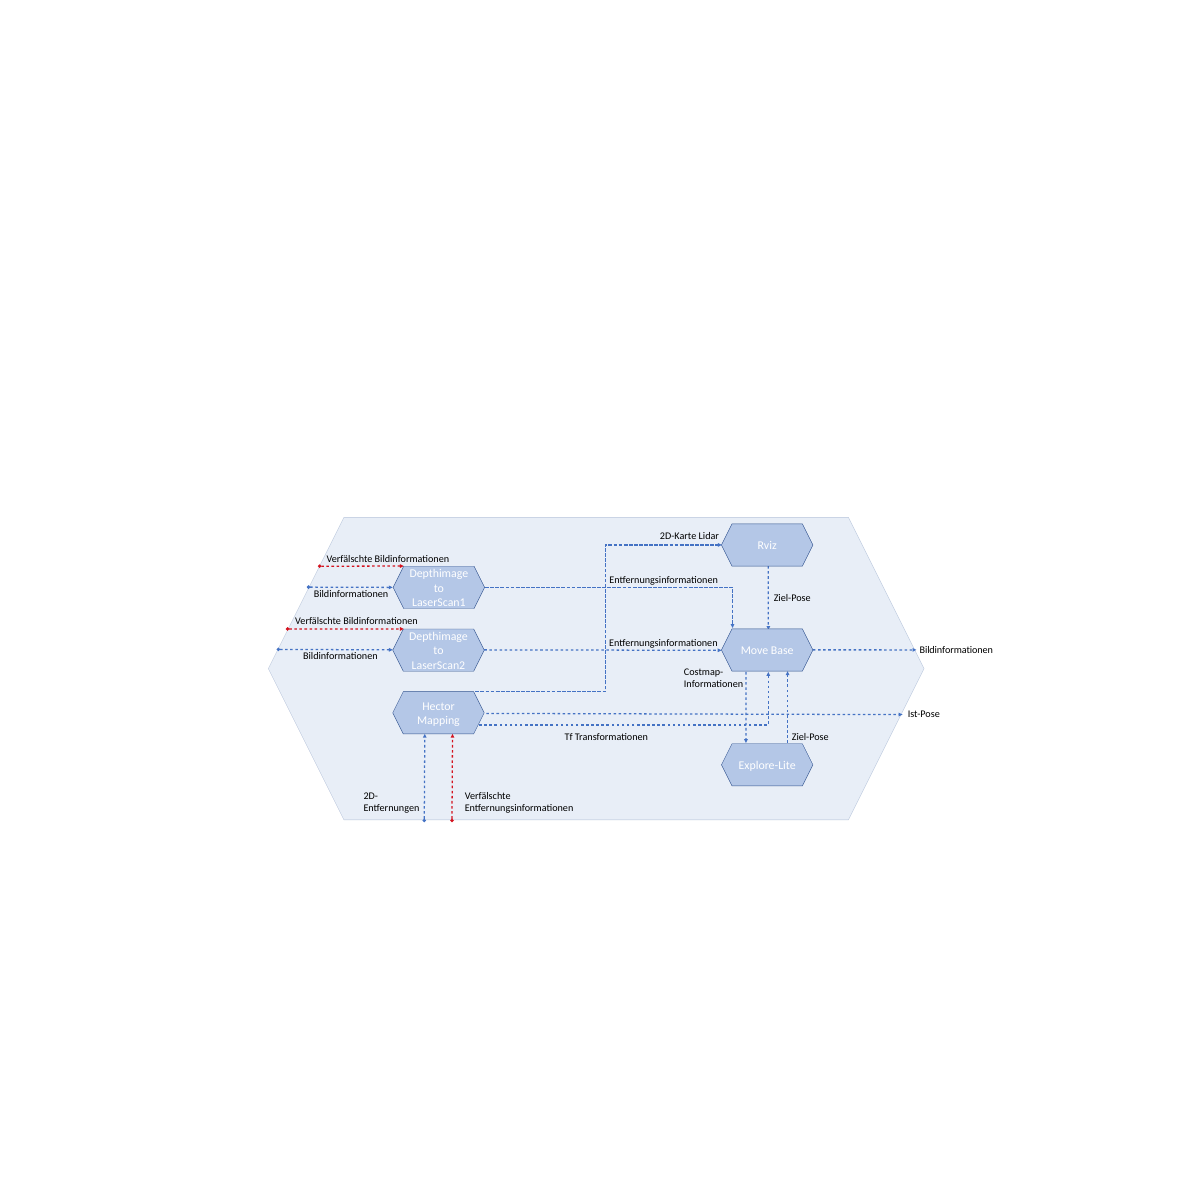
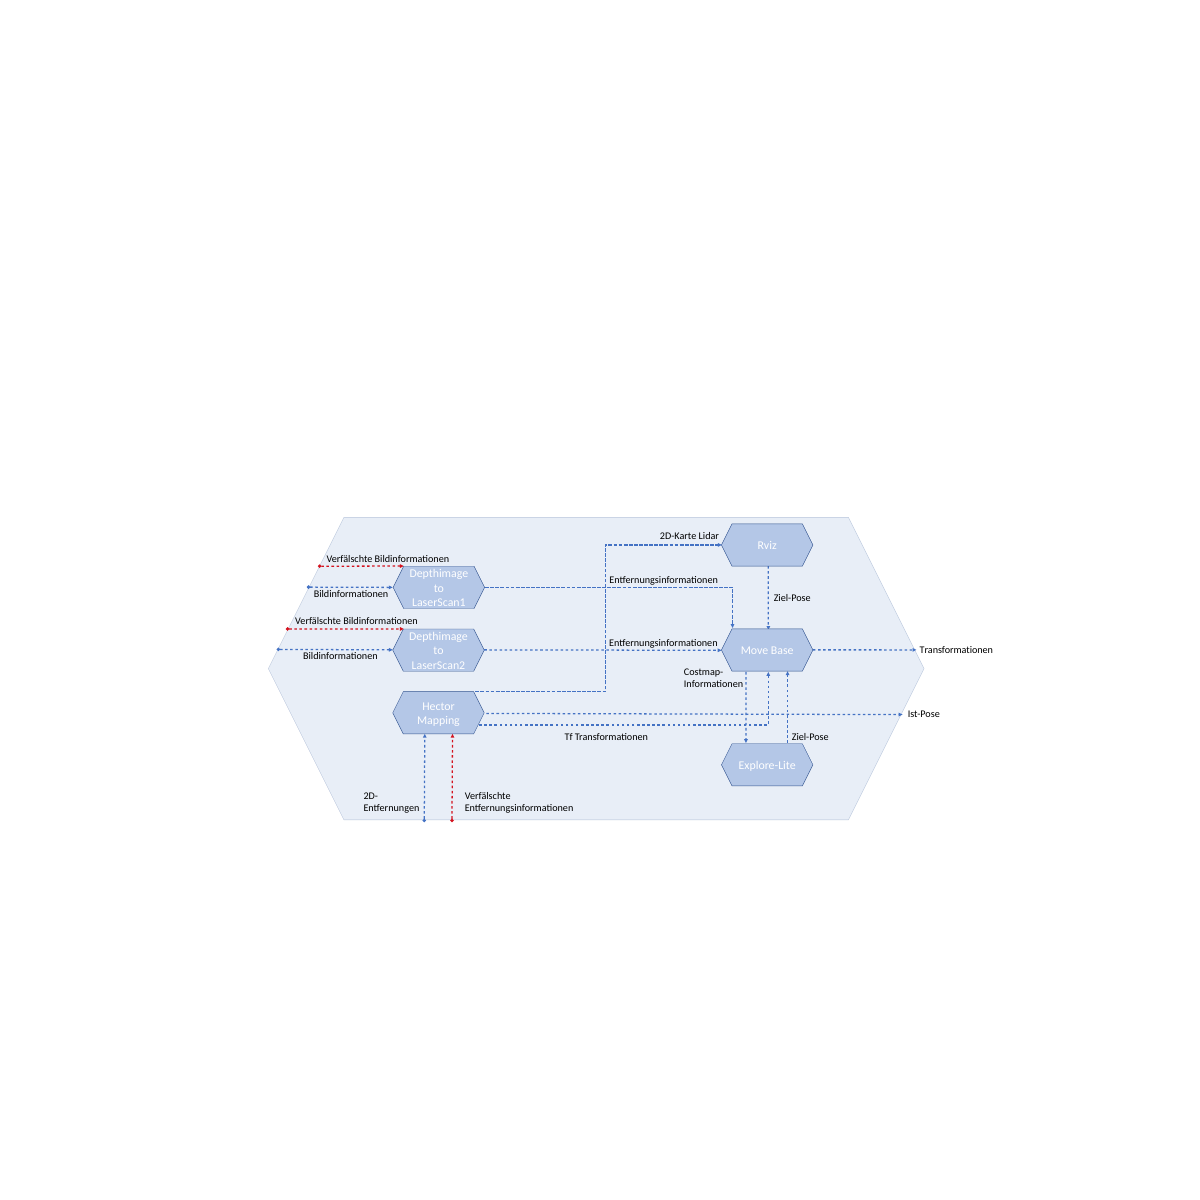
Bildinformationen at (956, 650): Bildinformationen -> Transformationen
